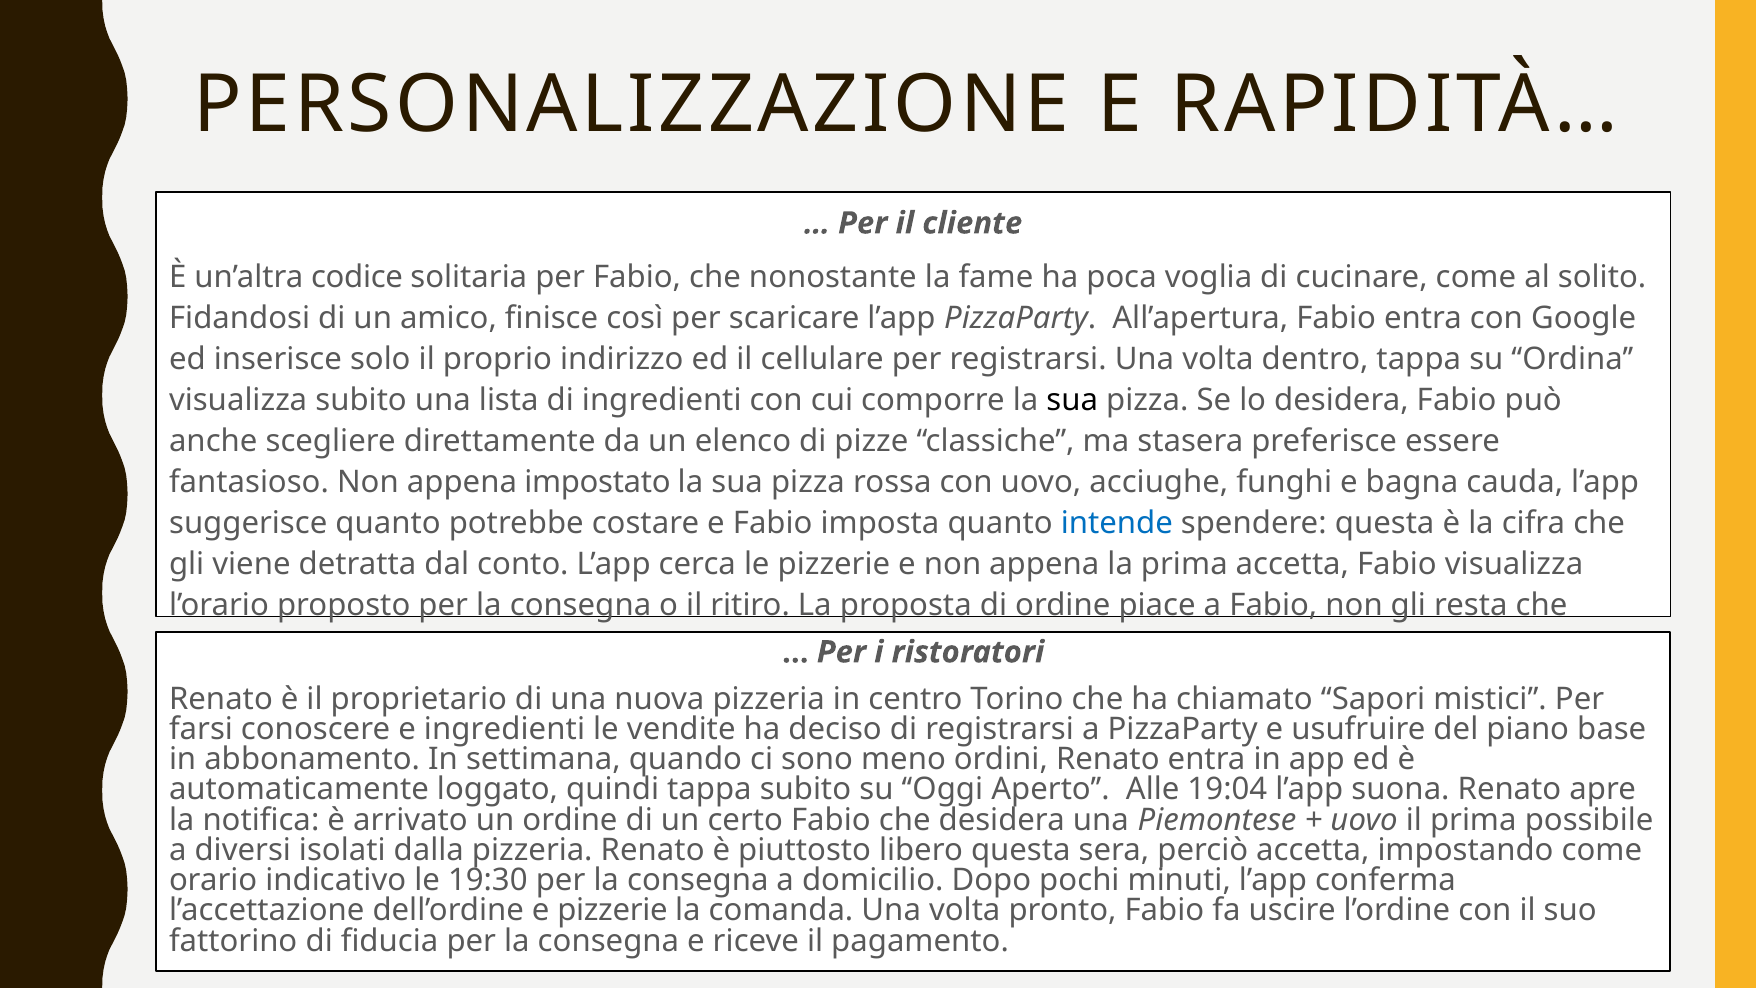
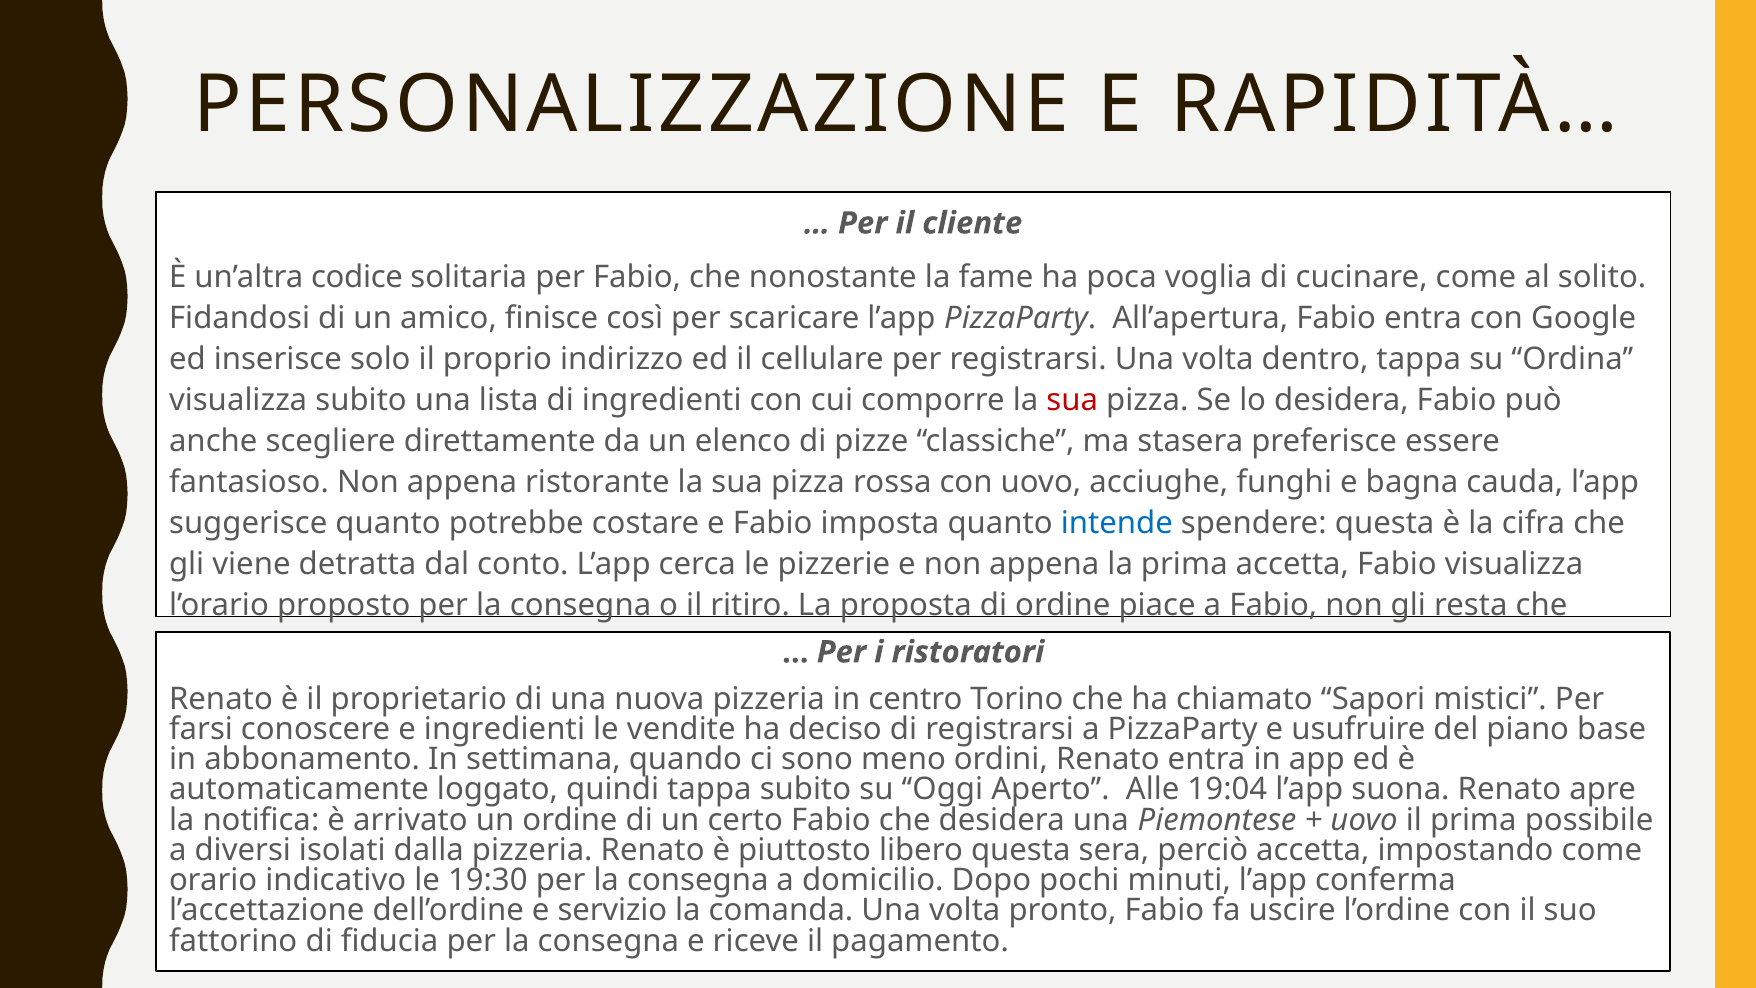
sua at (1072, 400) colour: black -> red
impostato: impostato -> ristorante
e pizzerie: pizzerie -> servizio
